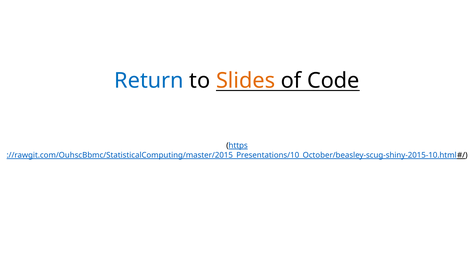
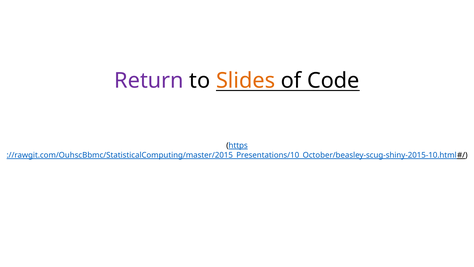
Return colour: blue -> purple
